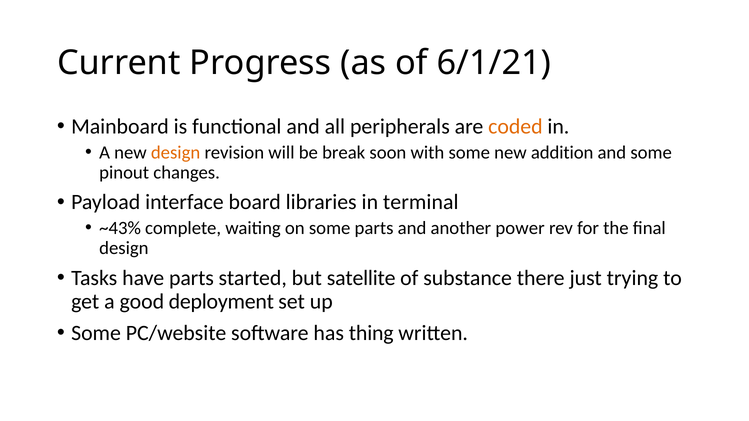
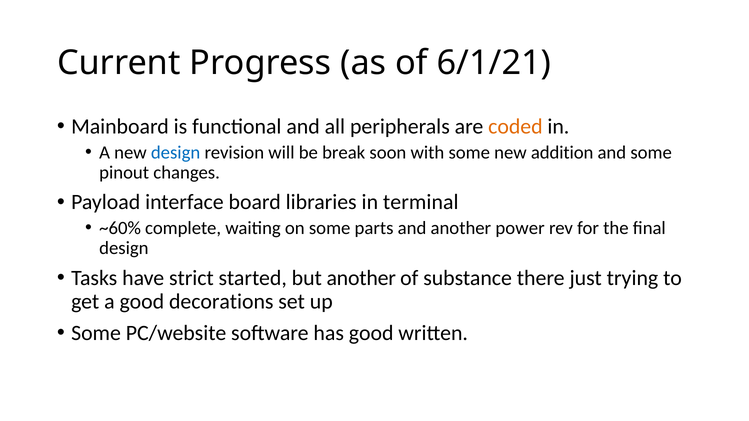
design at (176, 152) colour: orange -> blue
~43%: ~43% -> ~60%
have parts: parts -> strict
but satellite: satellite -> another
deployment: deployment -> decorations
has thing: thing -> good
